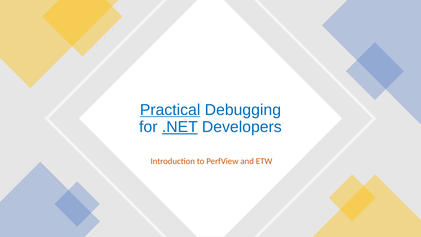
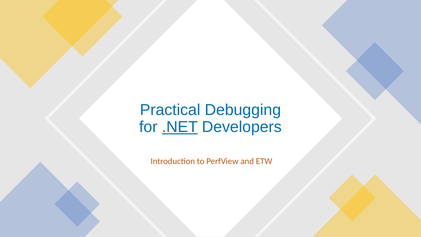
Practical underline: present -> none
